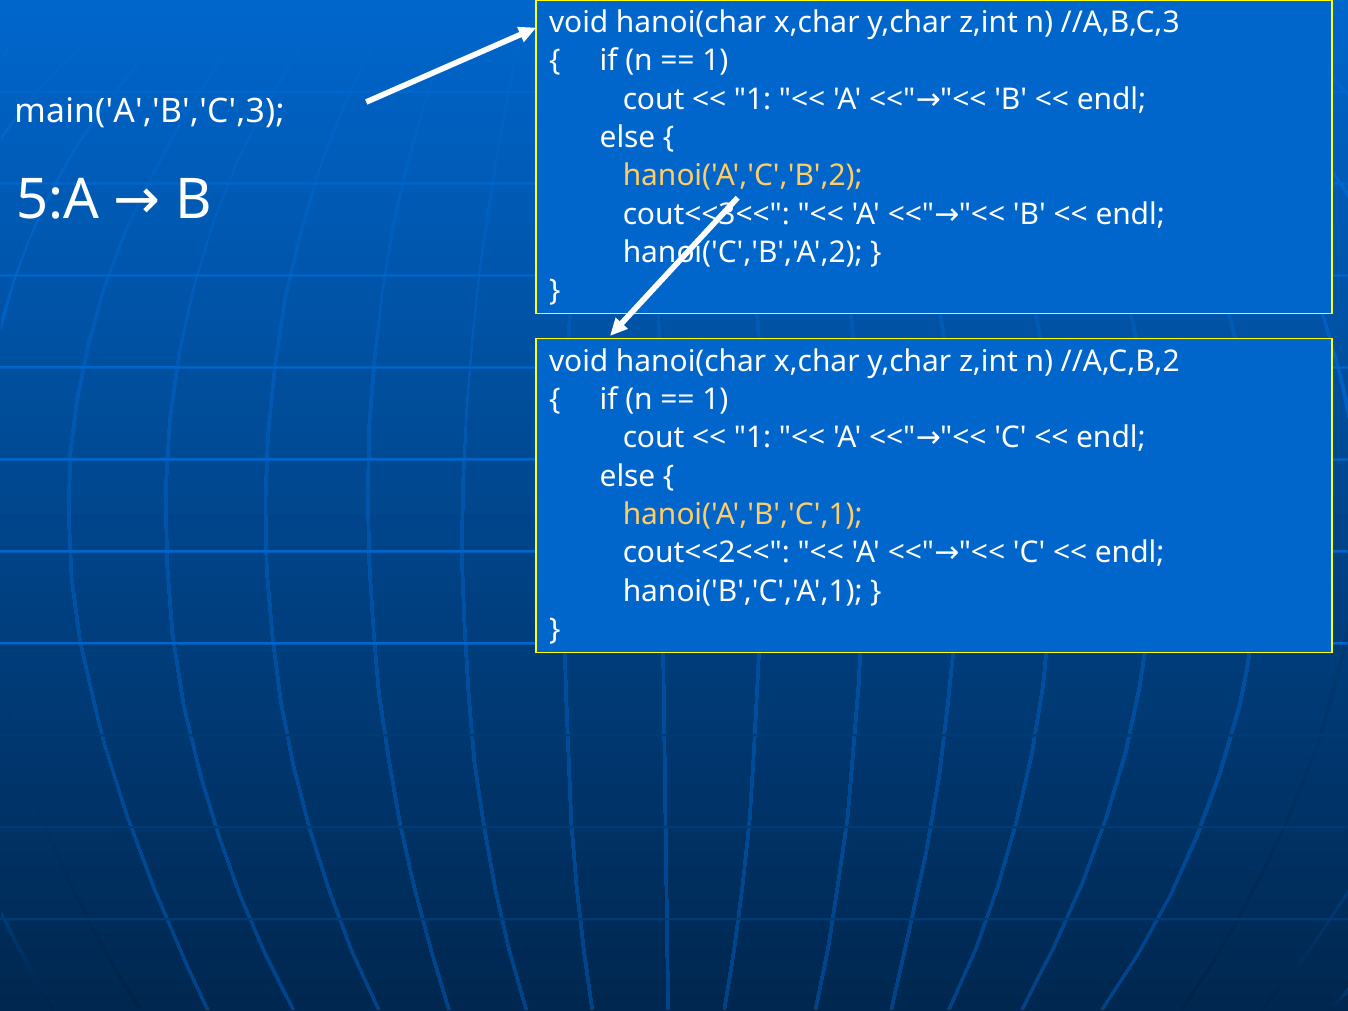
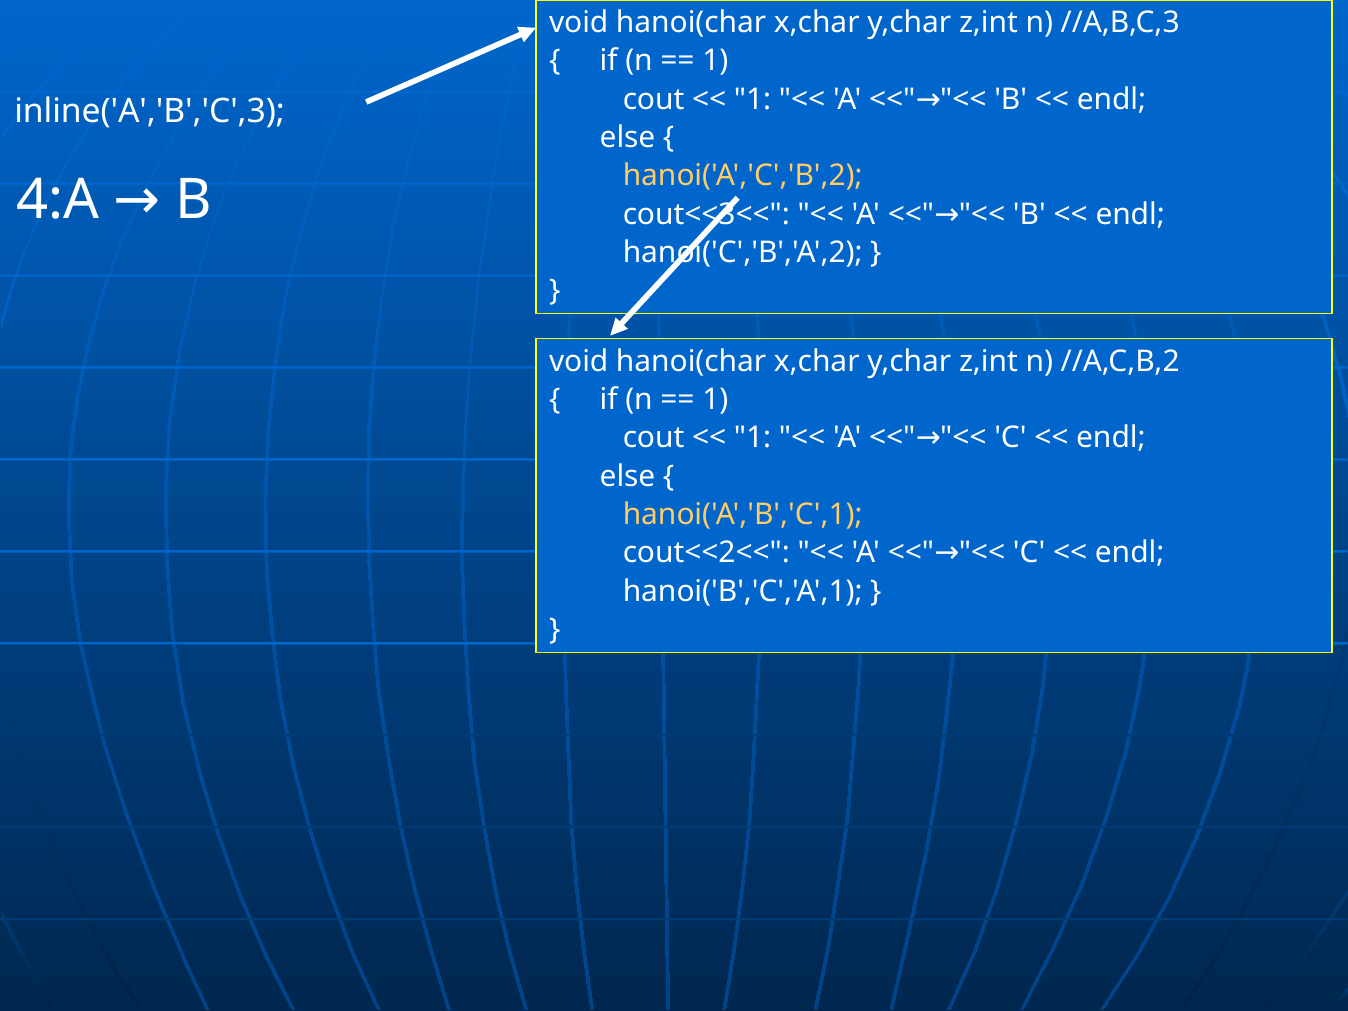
main('A','B','C',3: main('A','B','C',3 -> inline('A','B','C',3
5:A: 5:A -> 4:A
